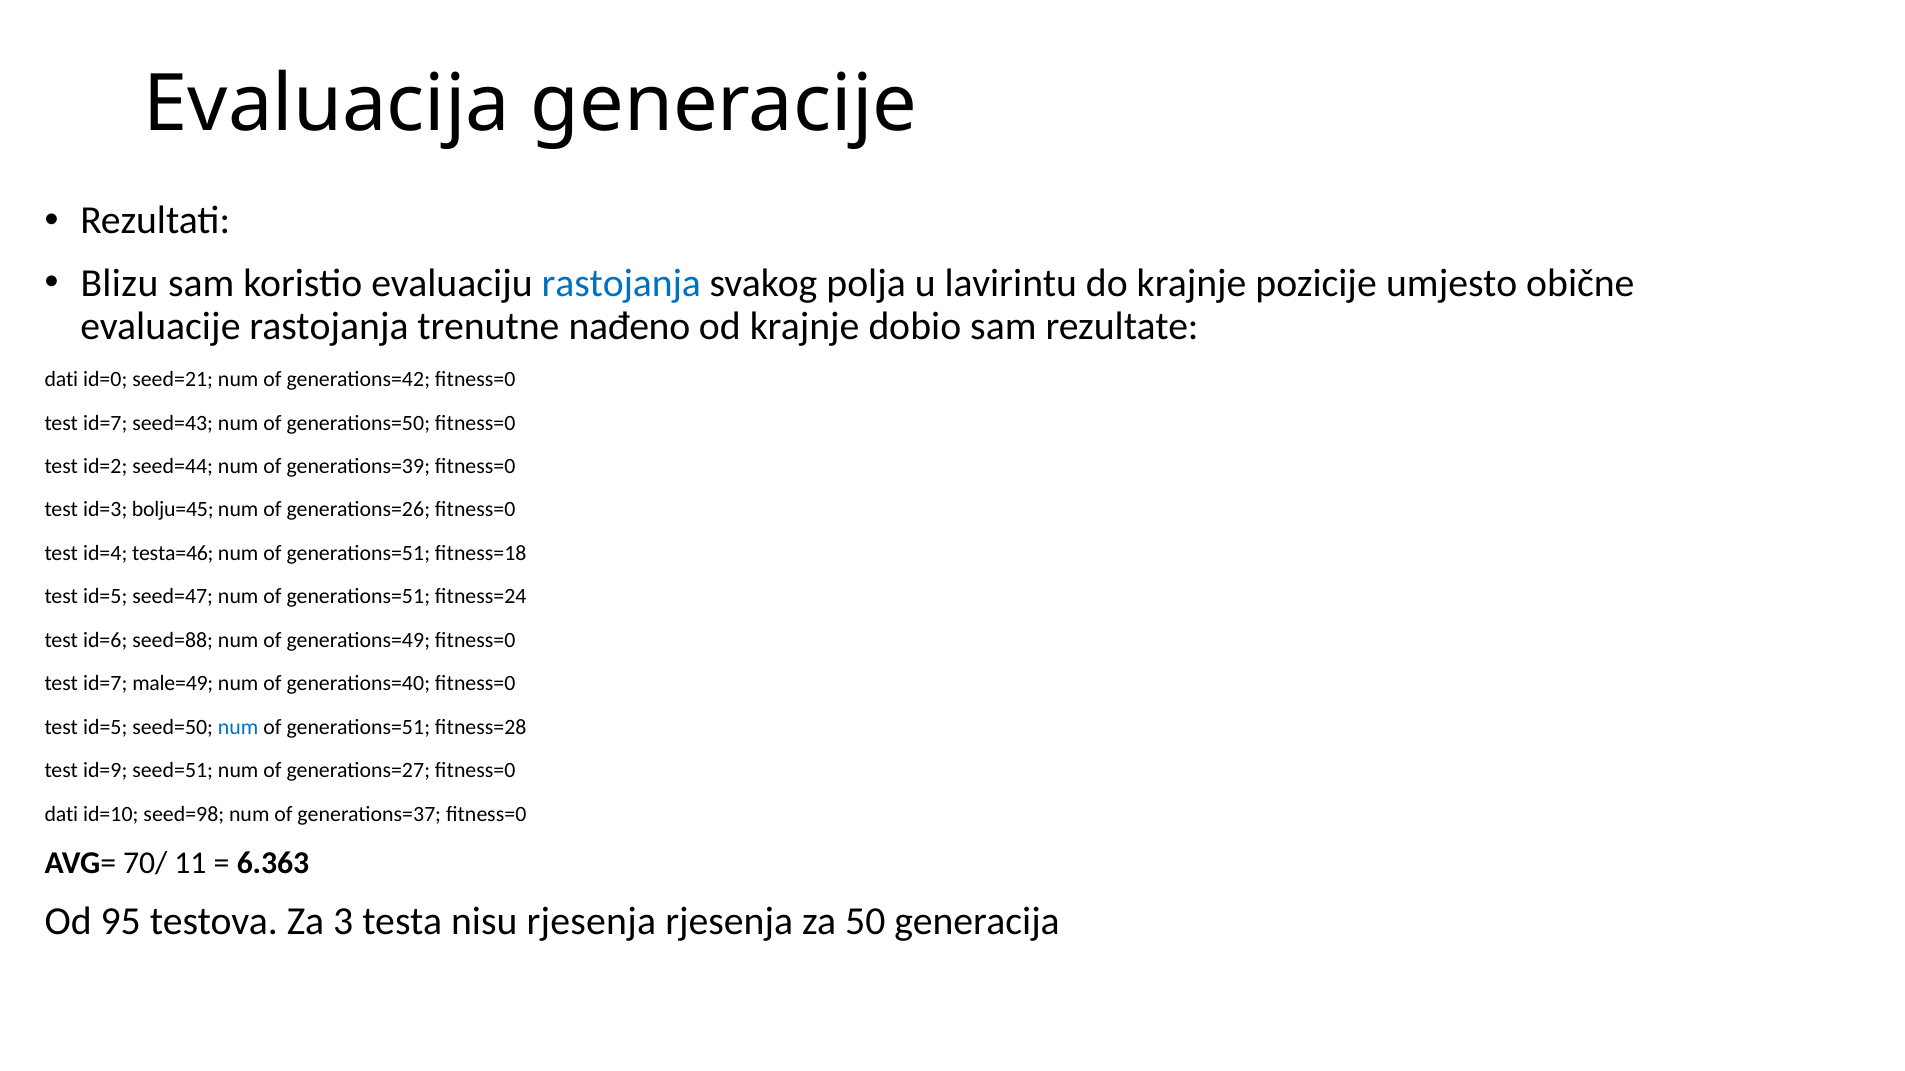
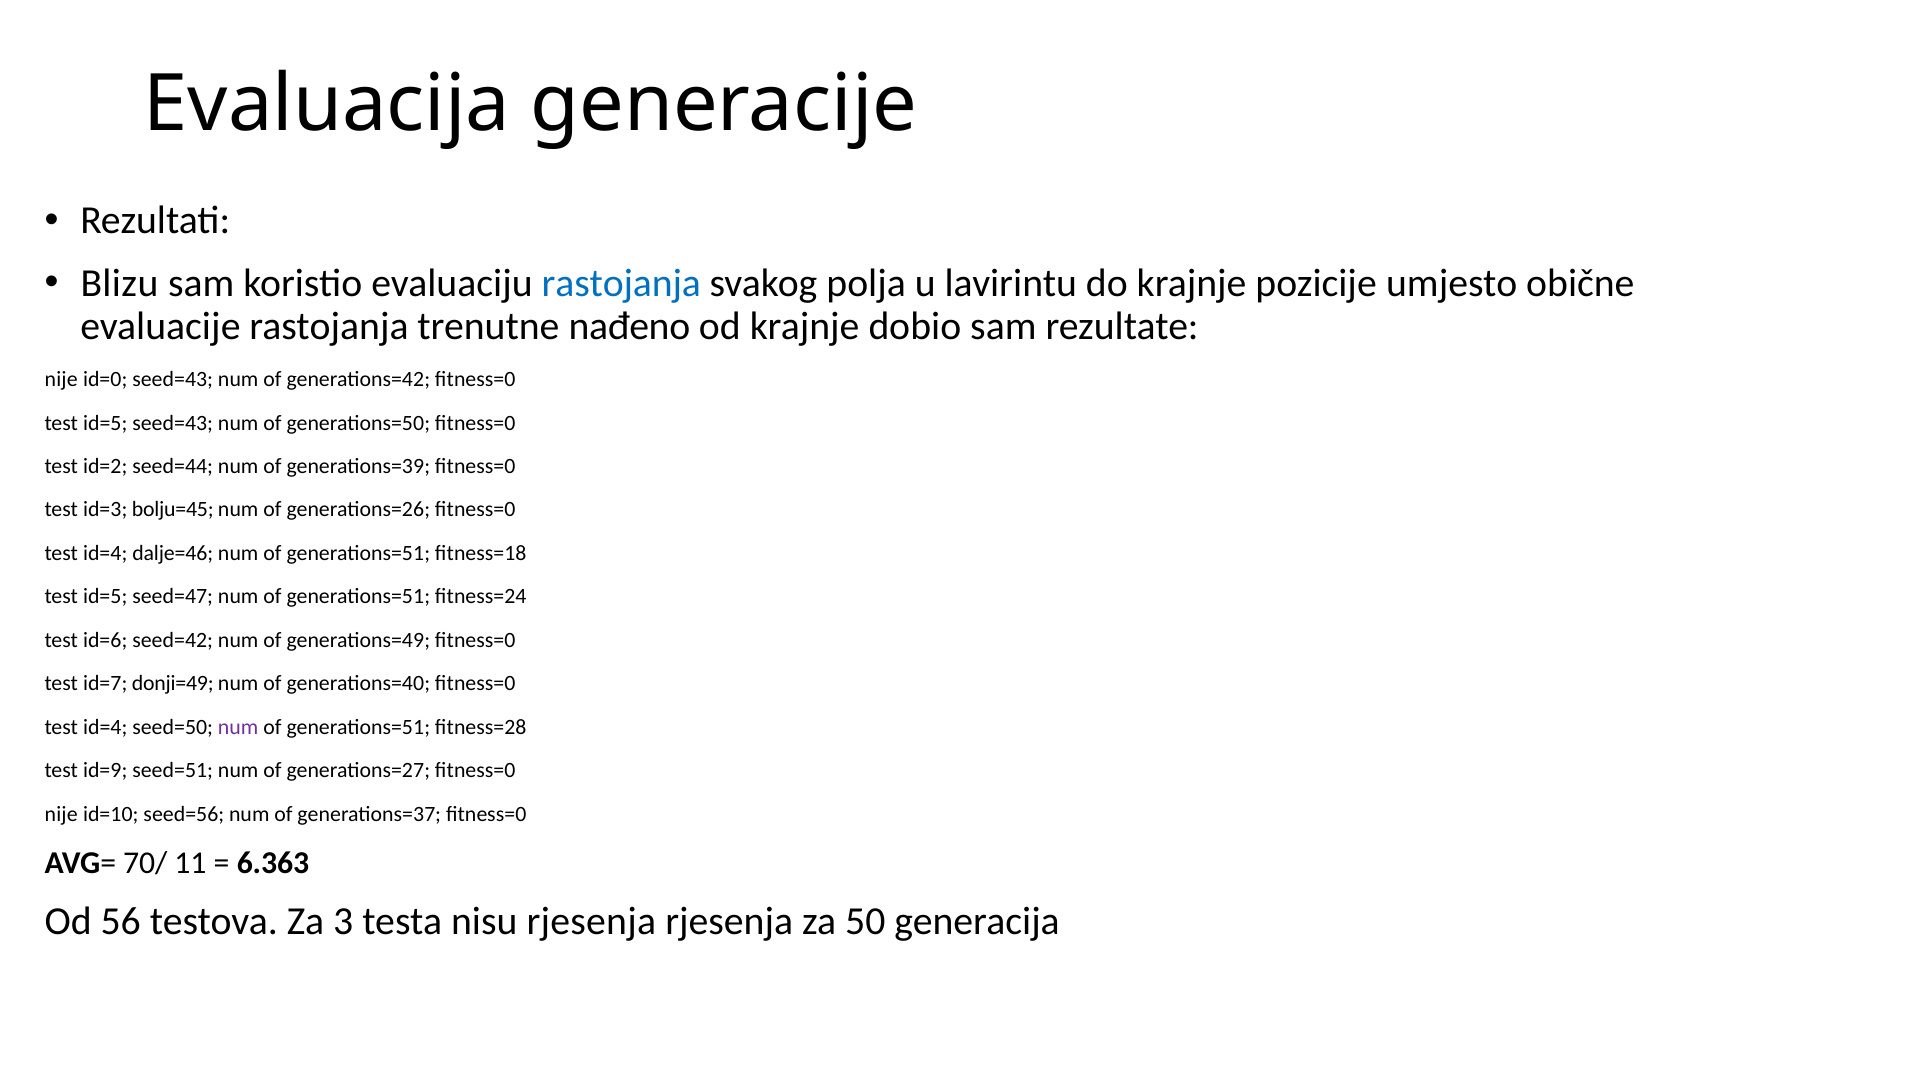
dati at (61, 380): dati -> nije
id=0 seed=21: seed=21 -> seed=43
id=7 at (105, 423): id=7 -> id=5
testa=46: testa=46 -> dalje=46
seed=88: seed=88 -> seed=42
male=49: male=49 -> donji=49
id=5 at (105, 727): id=5 -> id=4
num at (238, 727) colour: blue -> purple
dati at (61, 814): dati -> nije
seed=98: seed=98 -> seed=56
95: 95 -> 56
